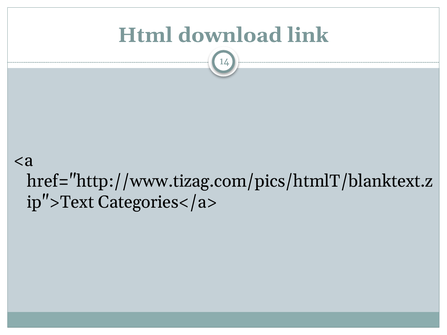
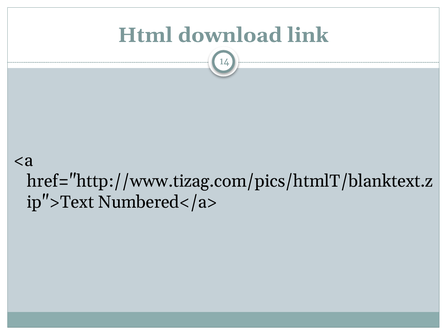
Categories</a>: Categories</a> -> Numbered</a>
